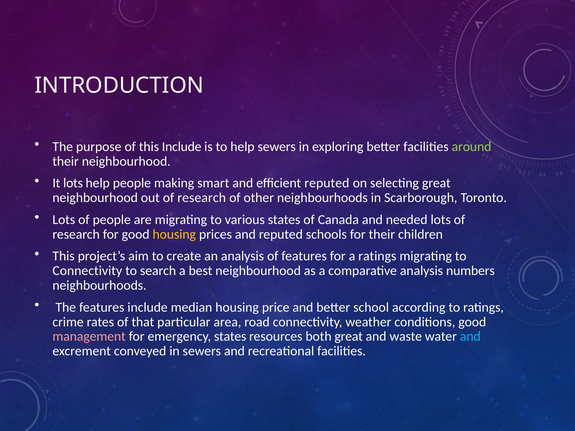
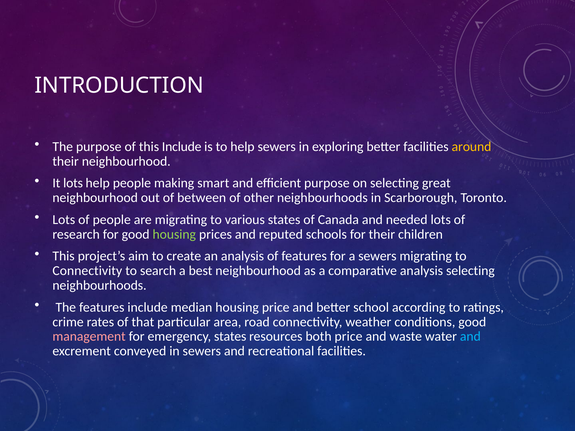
around colour: light green -> yellow
efficient reputed: reputed -> purpose
out of research: research -> between
housing at (174, 234) colour: yellow -> light green
a ratings: ratings -> sewers
analysis numbers: numbers -> selecting
both great: great -> price
